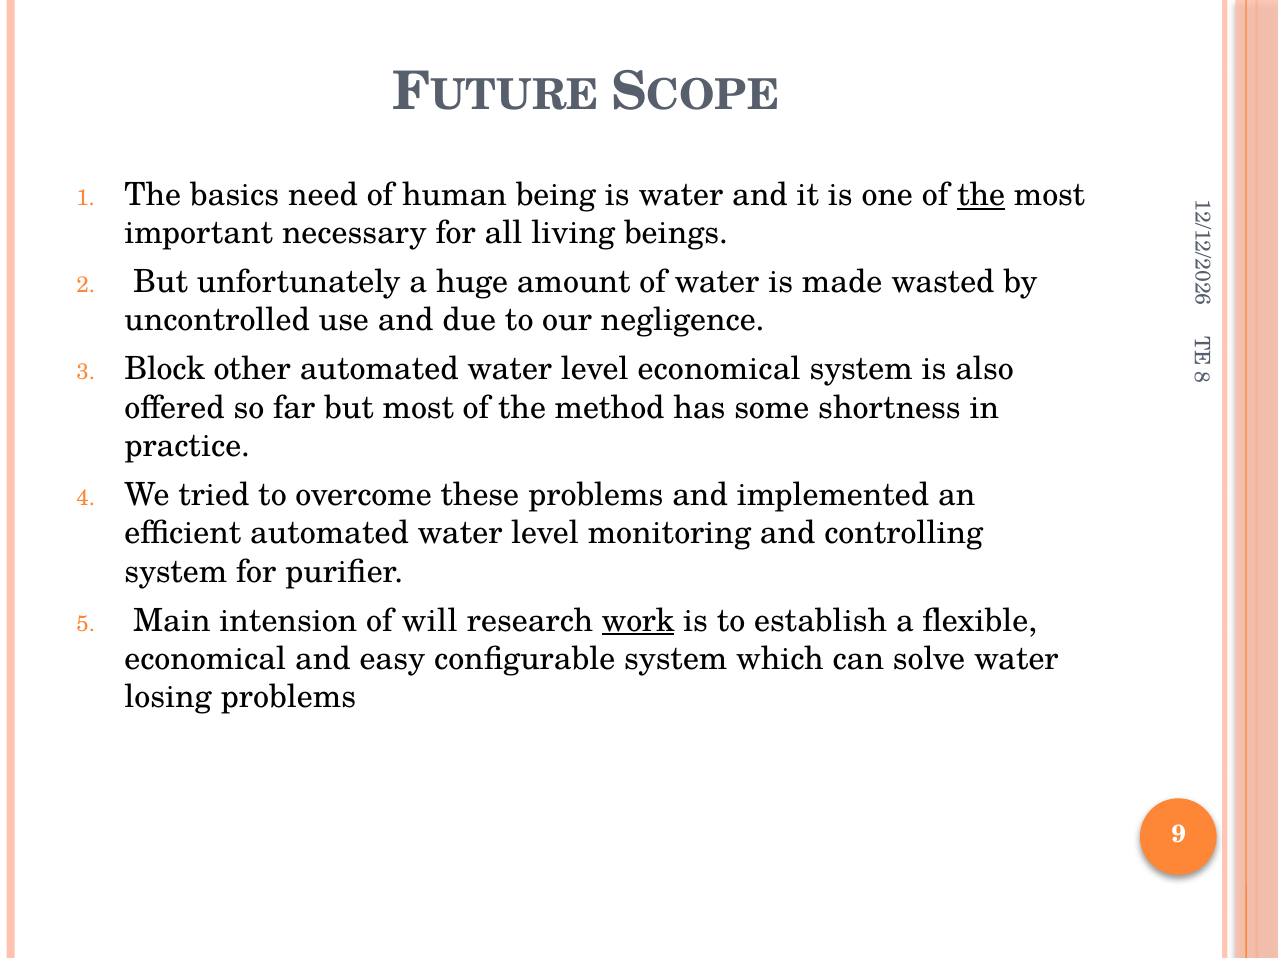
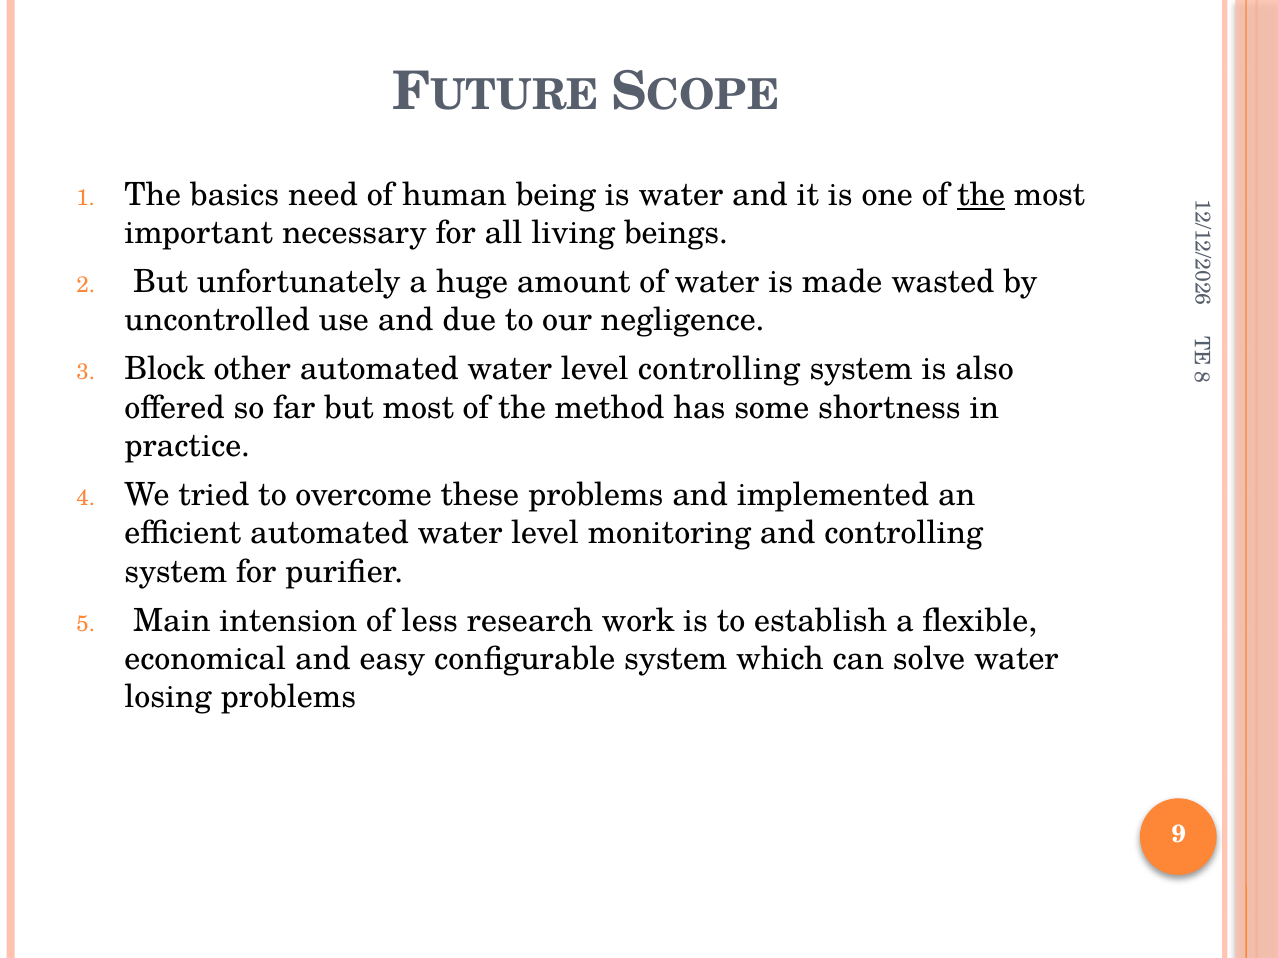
level economical: economical -> controlling
will: will -> less
work underline: present -> none
